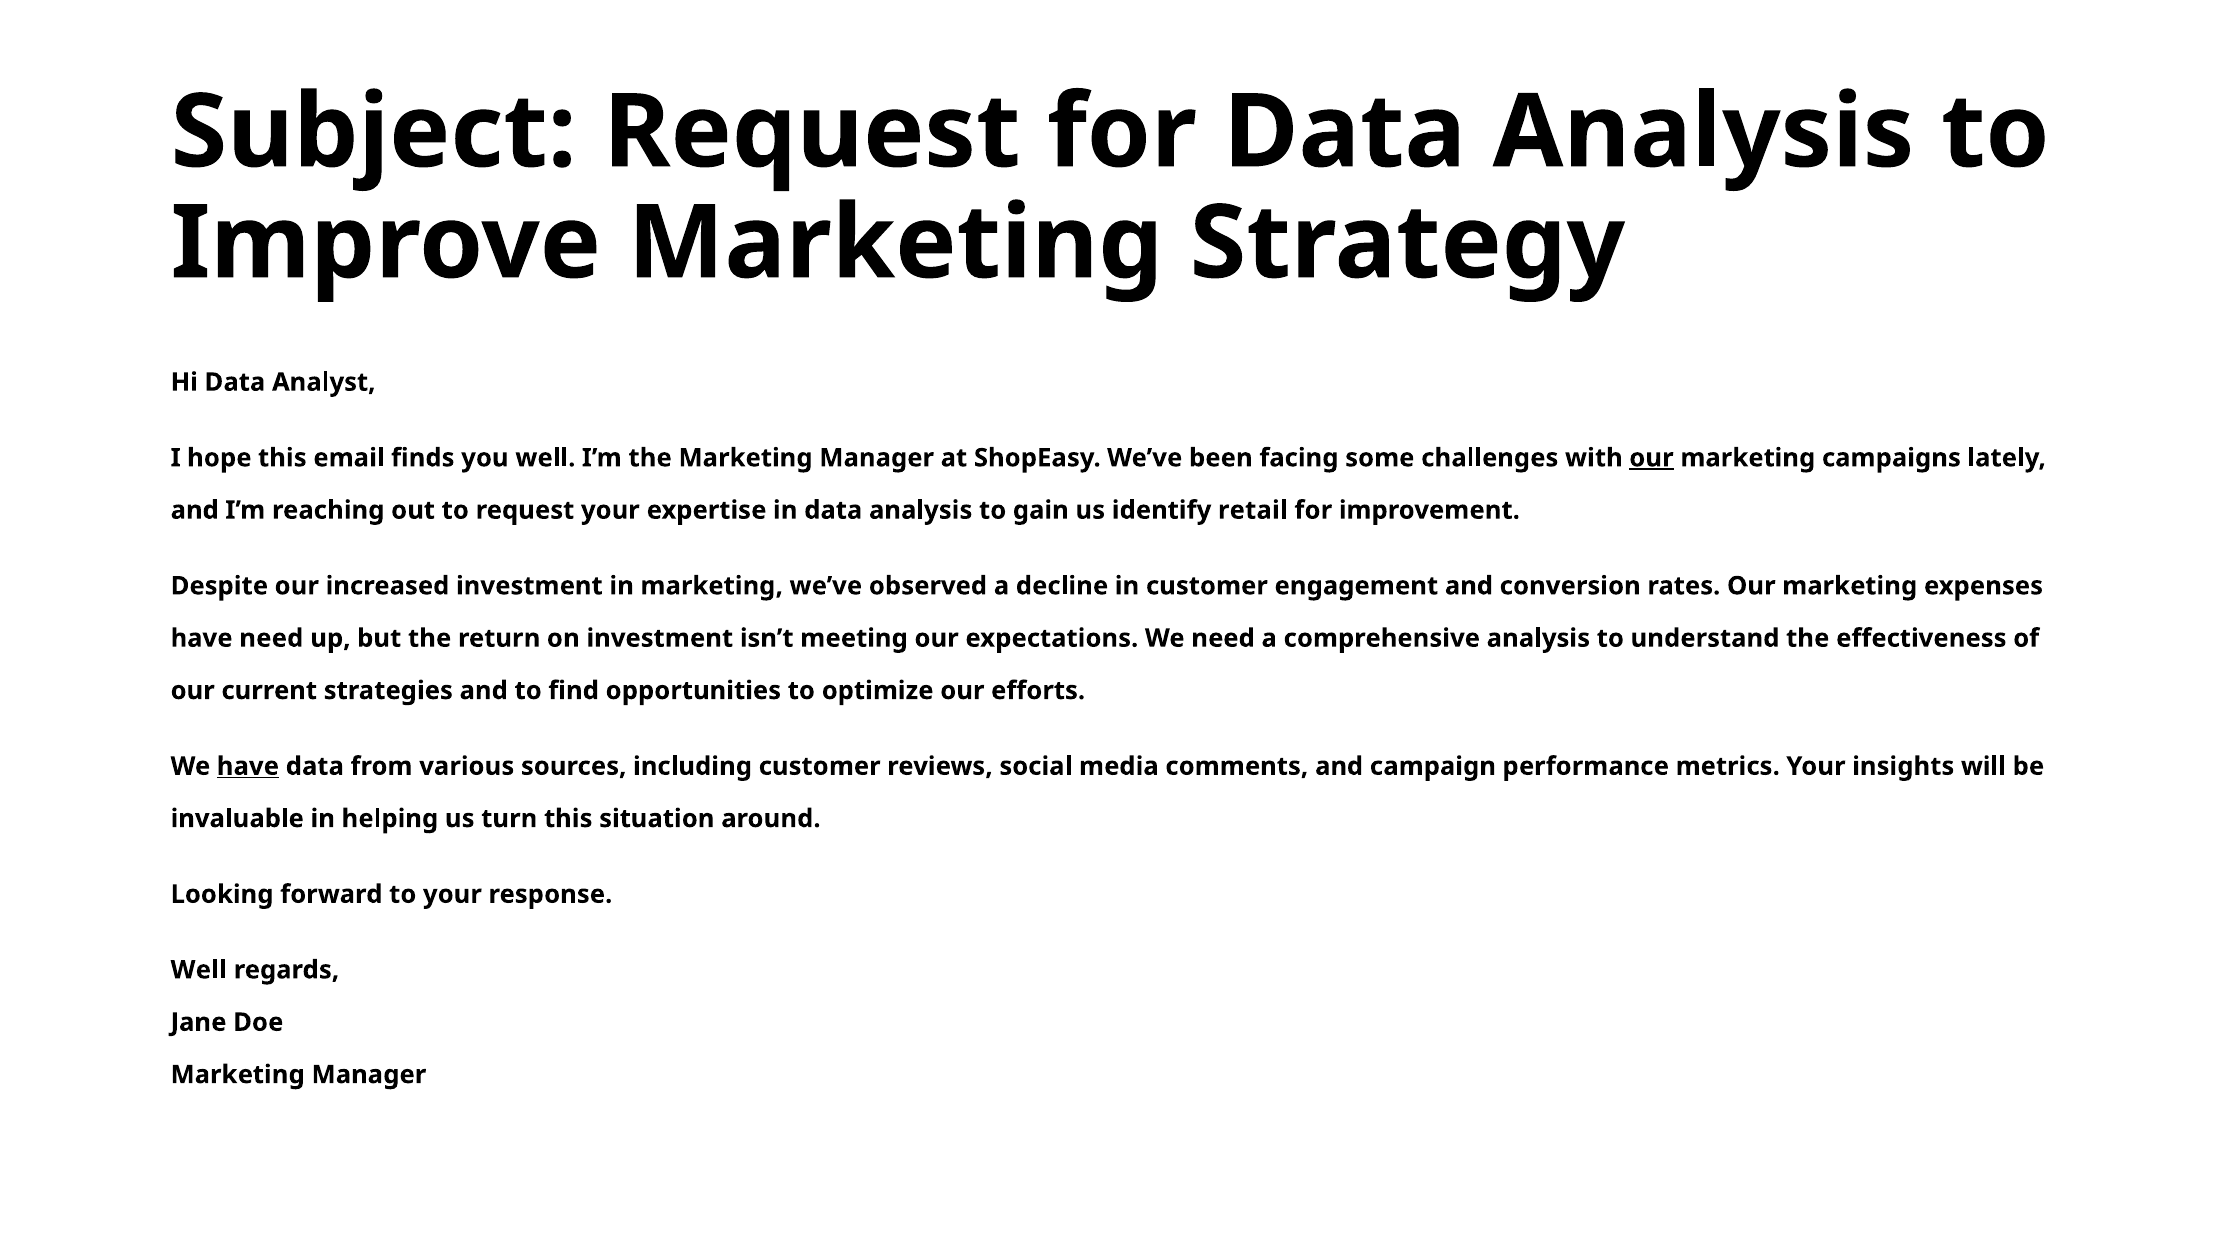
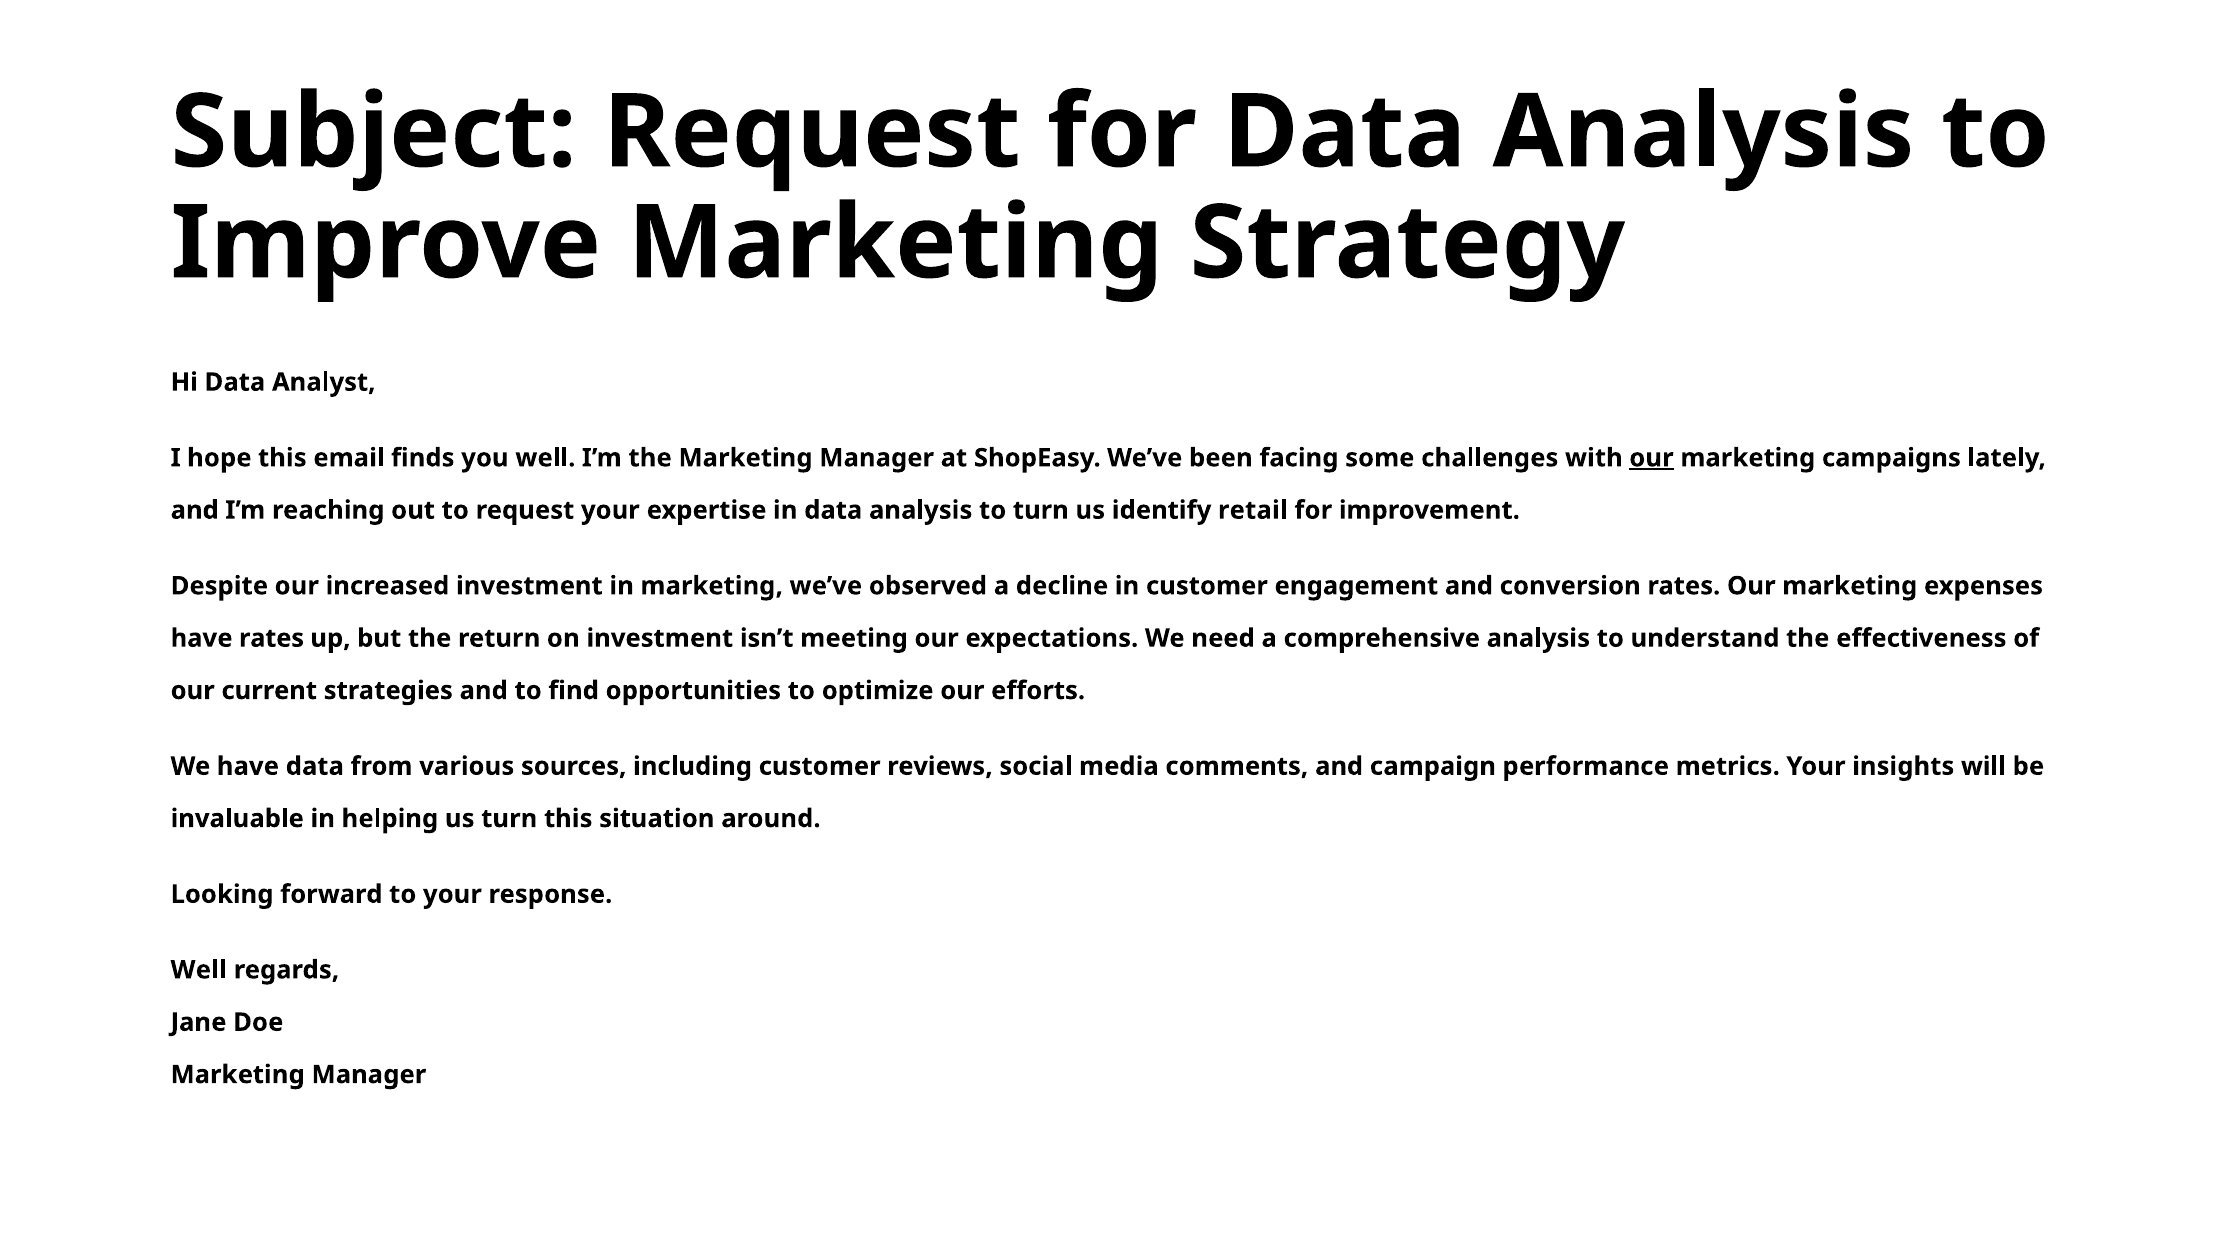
to gain: gain -> turn
have need: need -> rates
have at (248, 766) underline: present -> none
